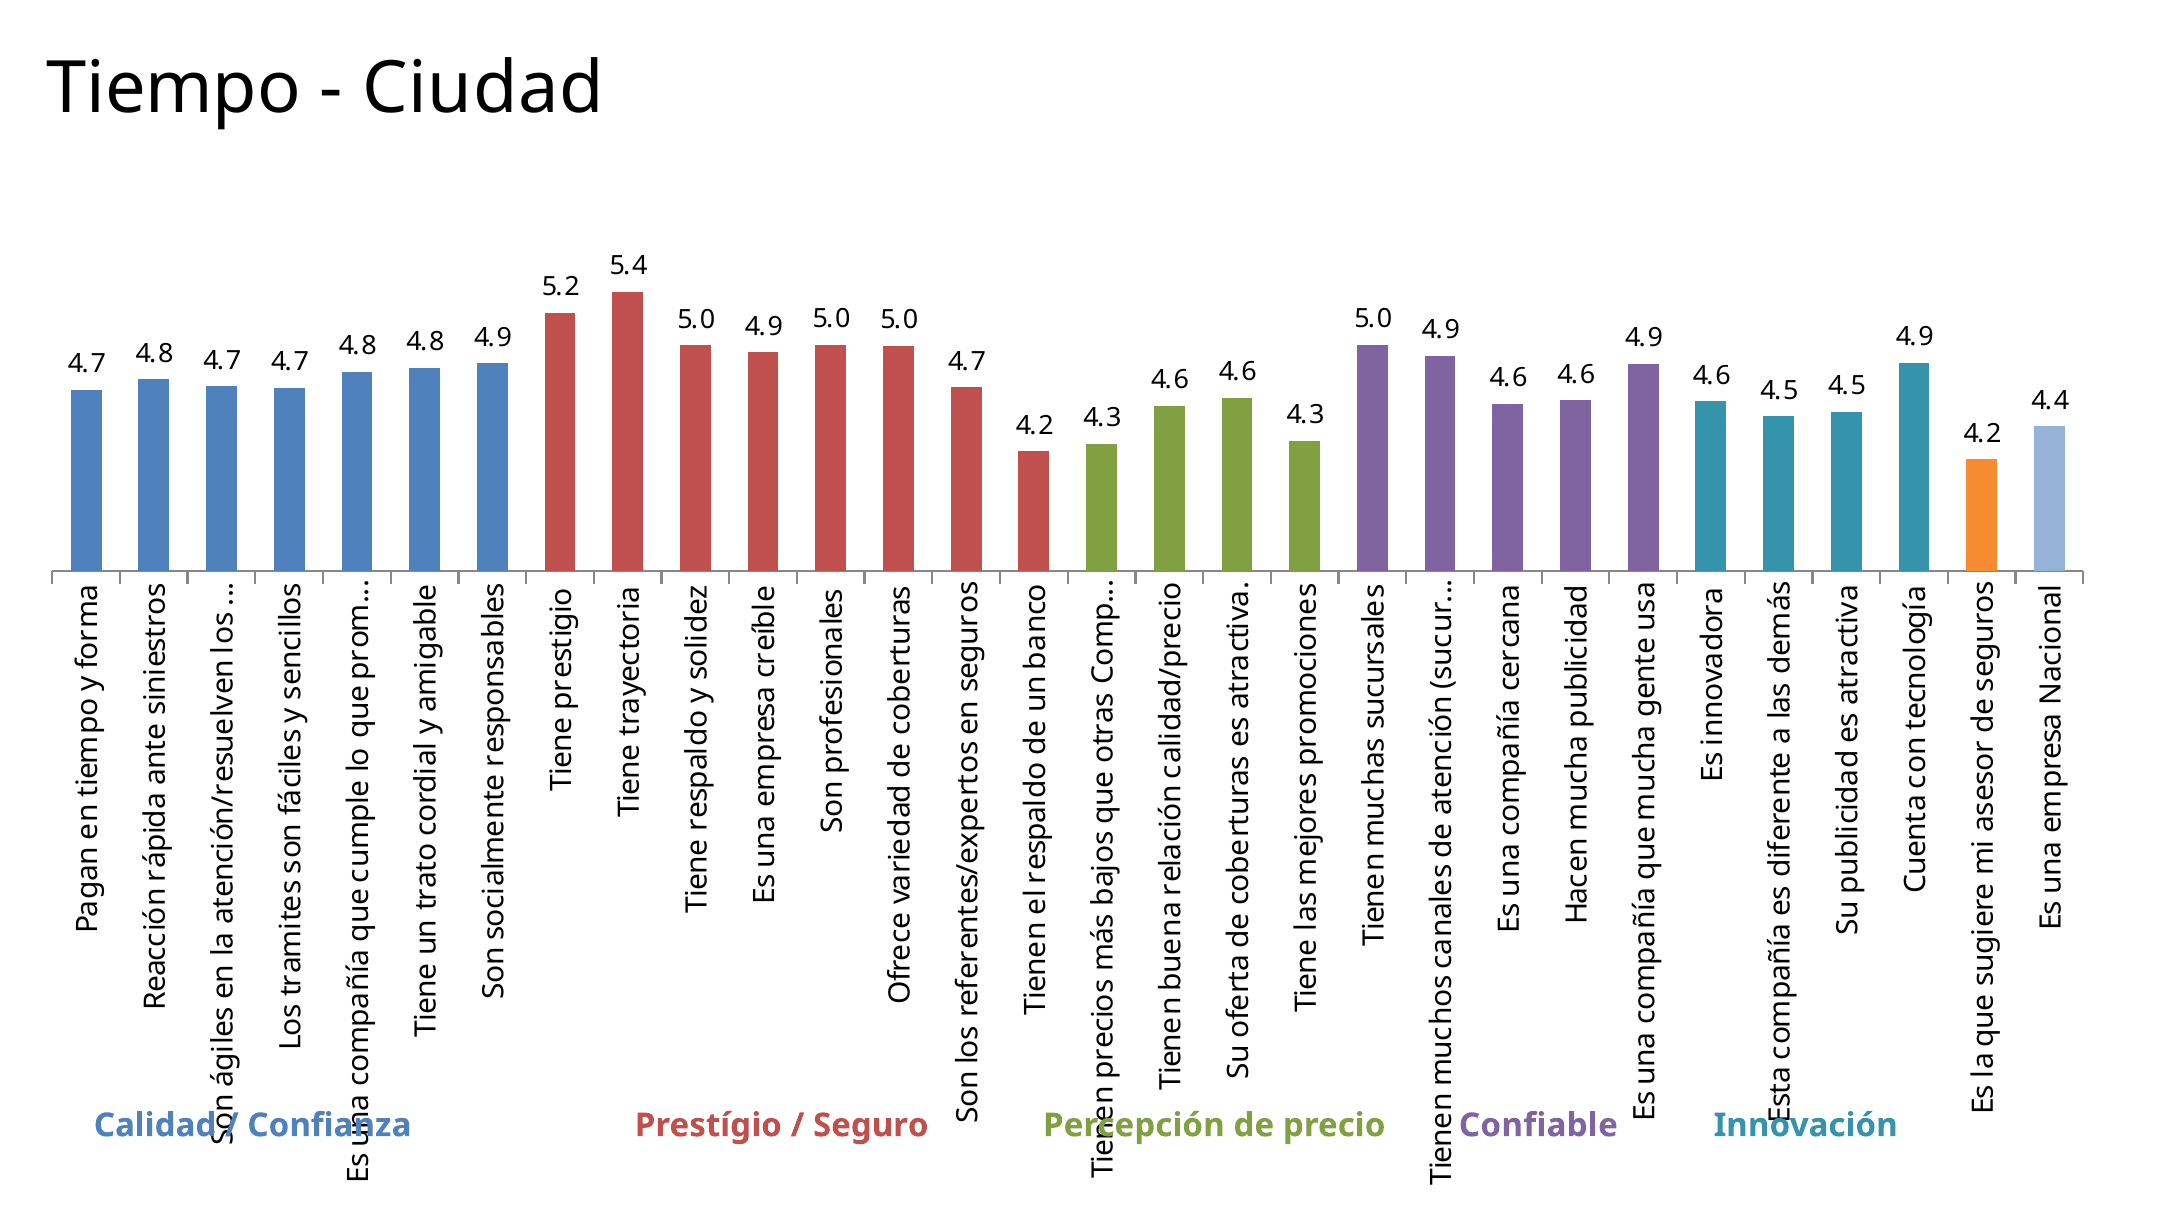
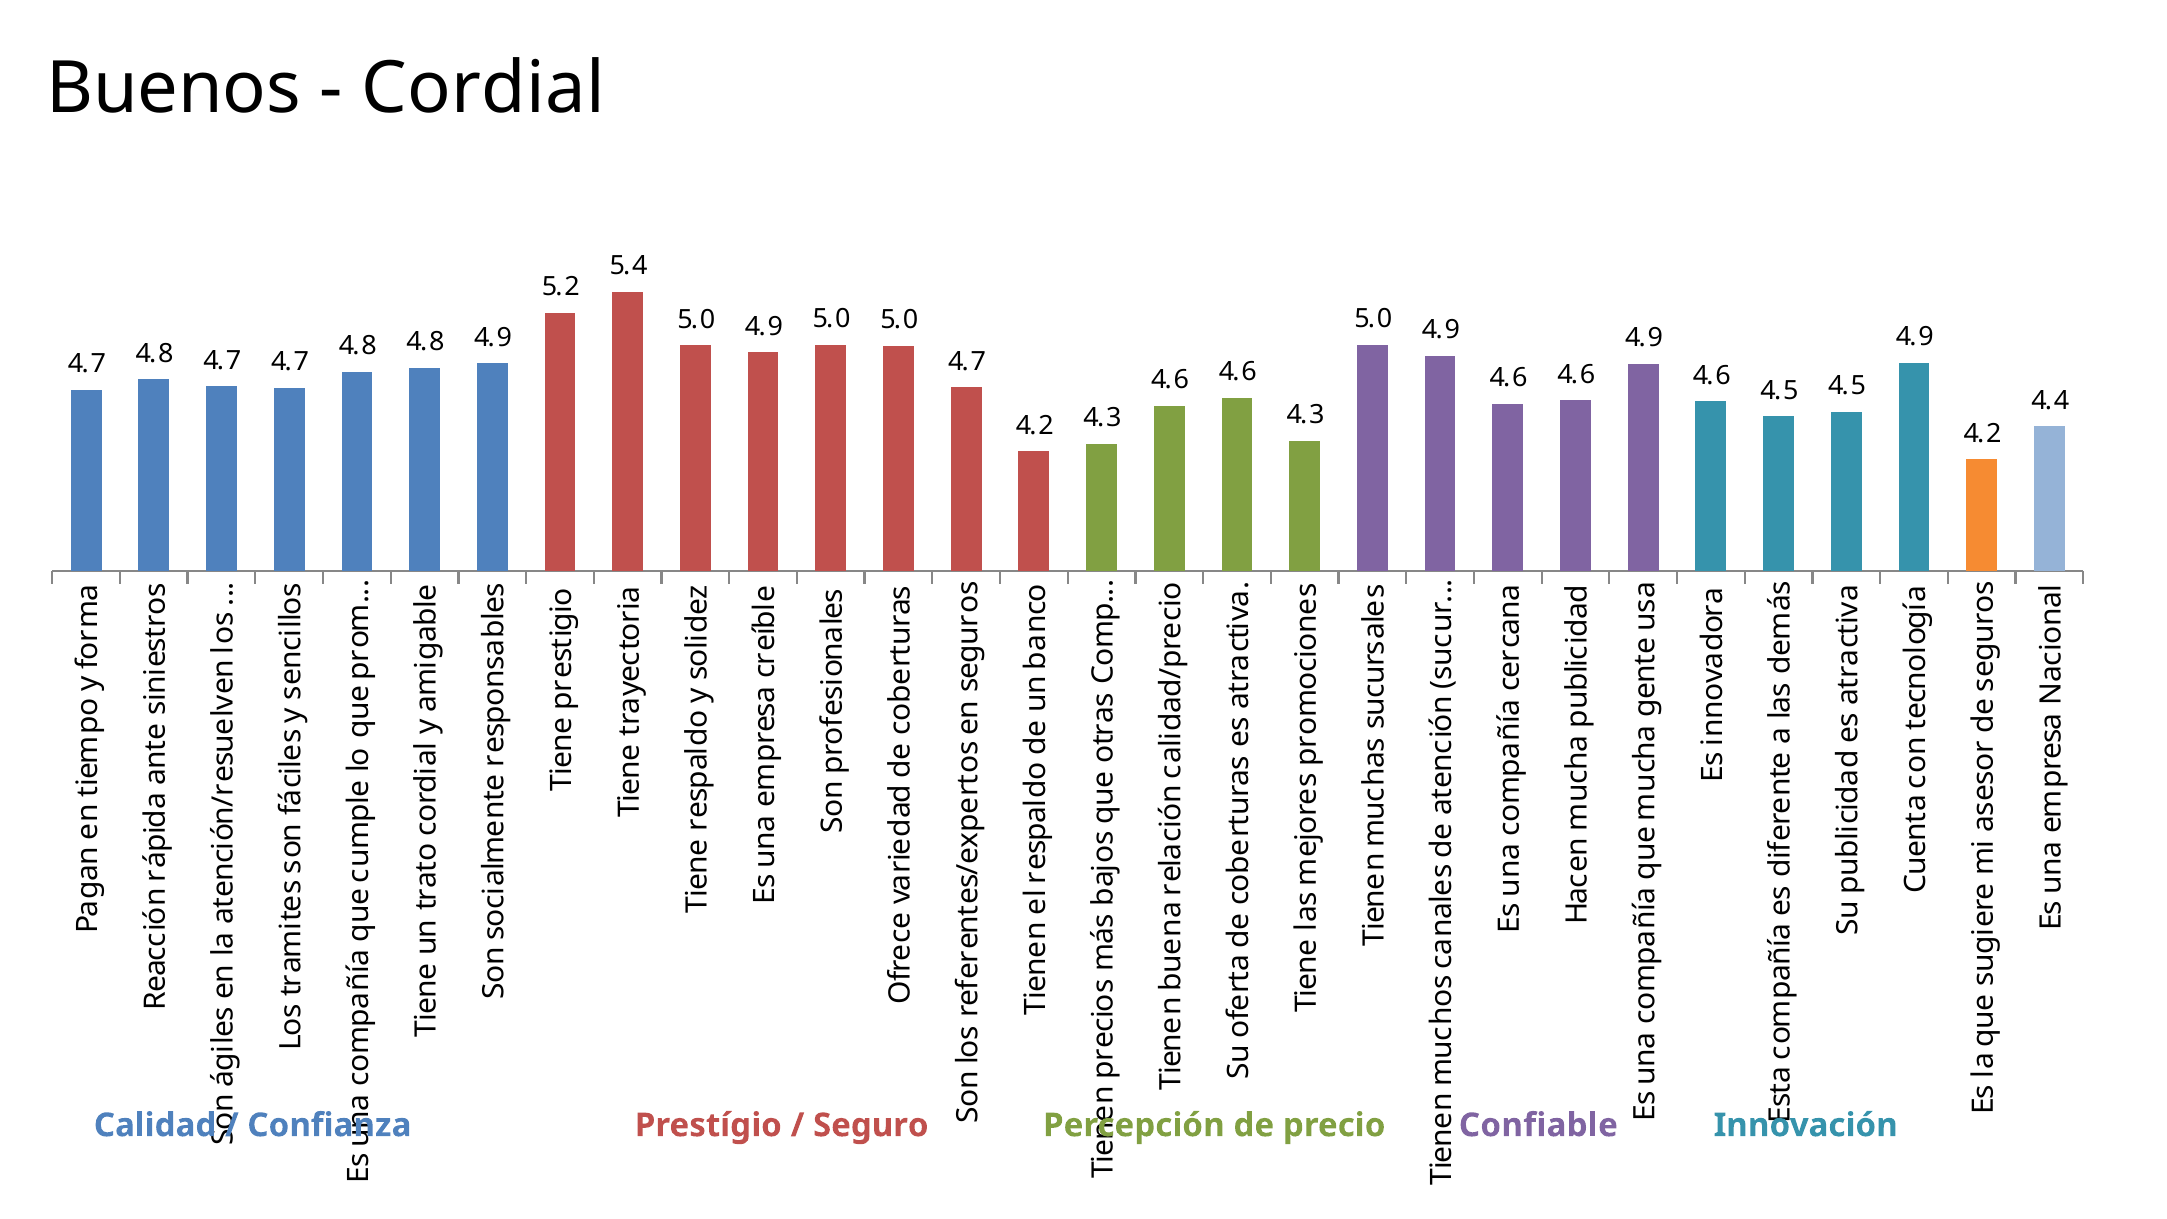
Tiempo: Tiempo -> Buenos
Ciudad: Ciudad -> Cordial
